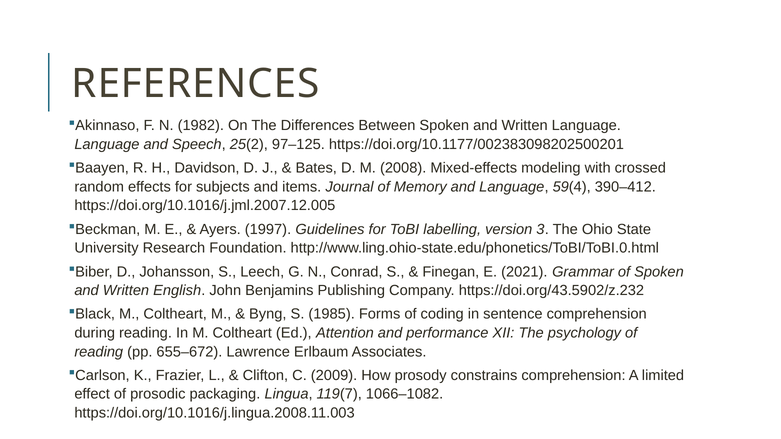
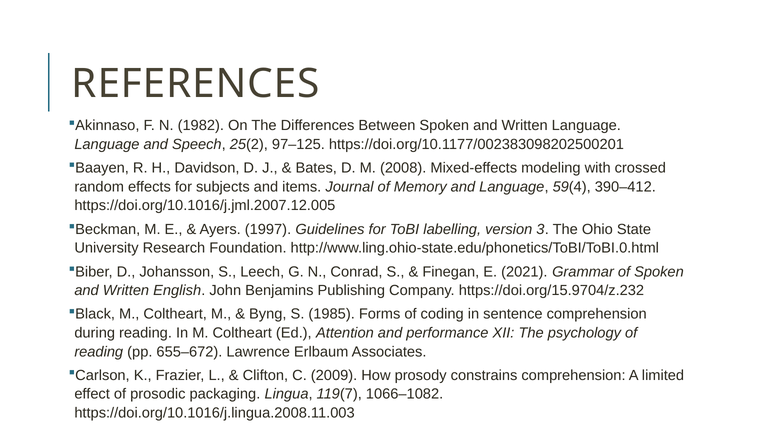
https://doi.org/43.5902/z.232: https://doi.org/43.5902/z.232 -> https://doi.org/15.9704/z.232
